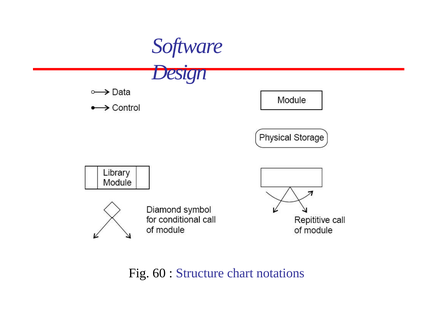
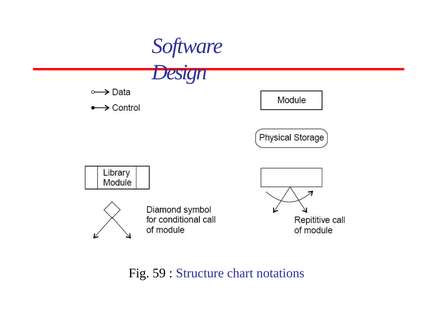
60: 60 -> 59
